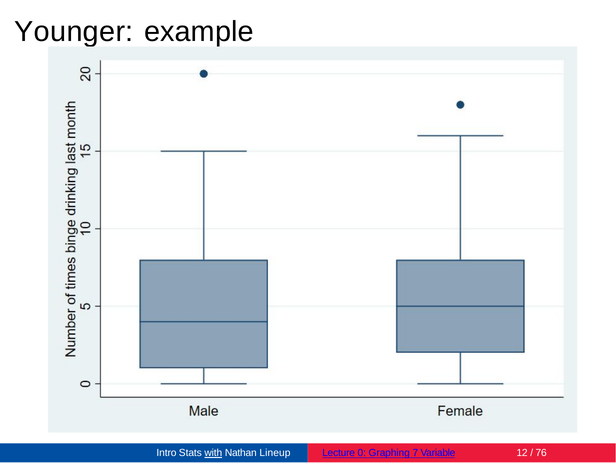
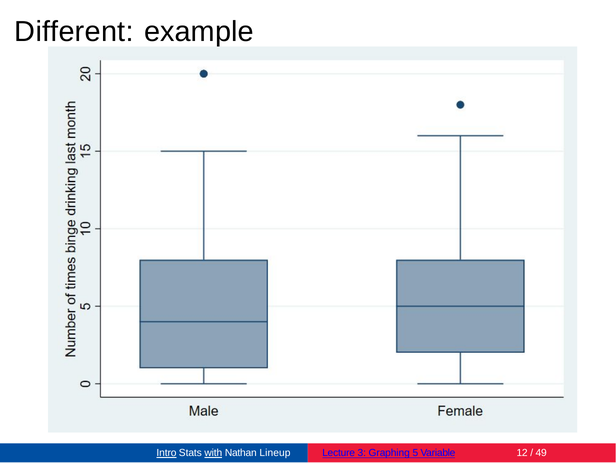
Younger: Younger -> Different
Intro underline: none -> present
0: 0 -> 3
7: 7 -> 5
76: 76 -> 49
